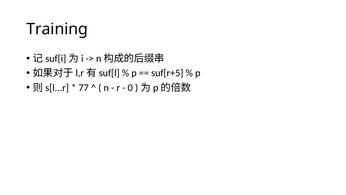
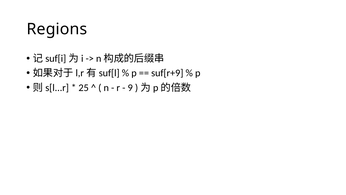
Training: Training -> Regions
suf[r+5: suf[r+5 -> suf[r+9
77: 77 -> 25
0: 0 -> 9
